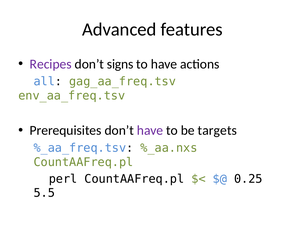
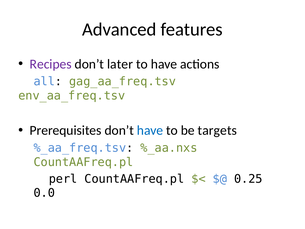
signs: signs -> later
have at (150, 130) colour: purple -> blue
5.5: 5.5 -> 0.0
